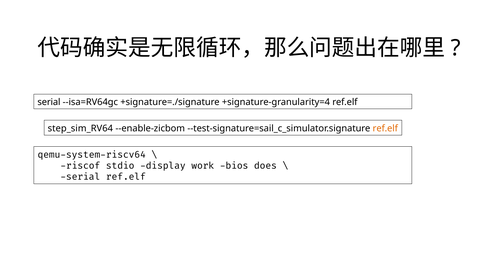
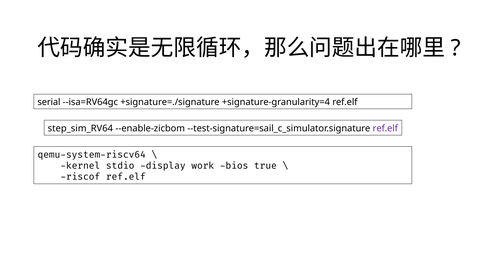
ref.elf at (385, 128) colour: orange -> purple
riscof: riscof -> kernel
does: does -> true
serial at (80, 177): serial -> riscof
